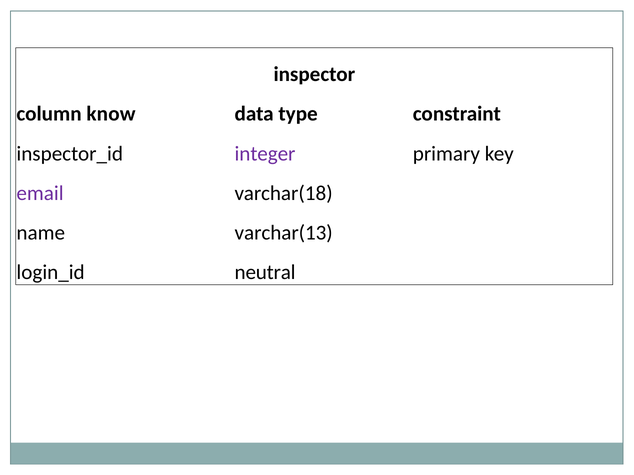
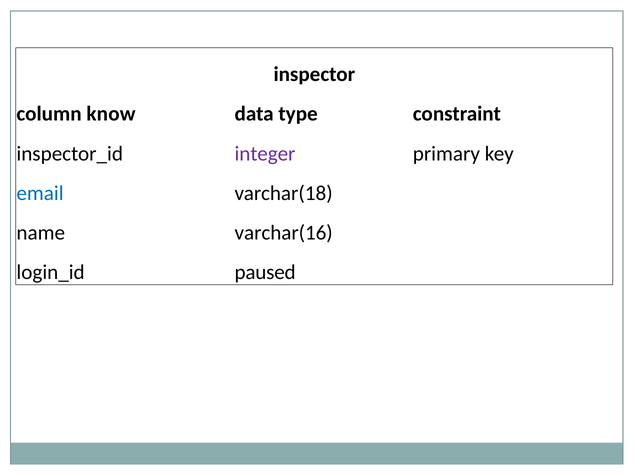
email colour: purple -> blue
varchar(13: varchar(13 -> varchar(16
neutral: neutral -> paused
